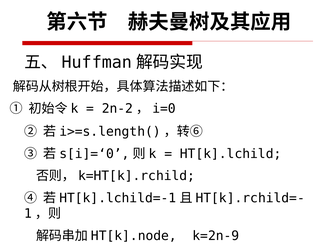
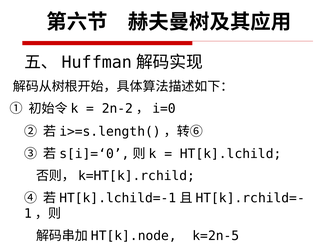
k=2n-9: k=2n-9 -> k=2n-5
